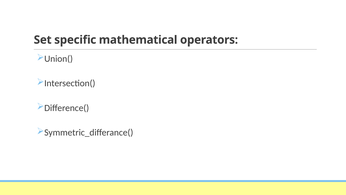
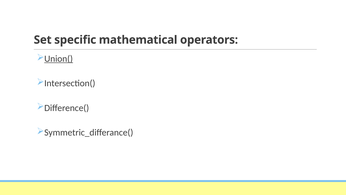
Union( underline: none -> present
